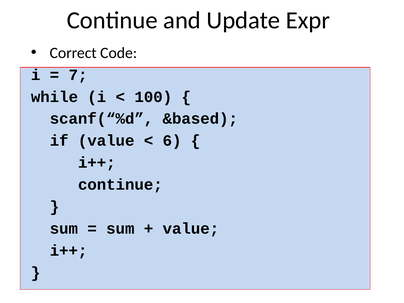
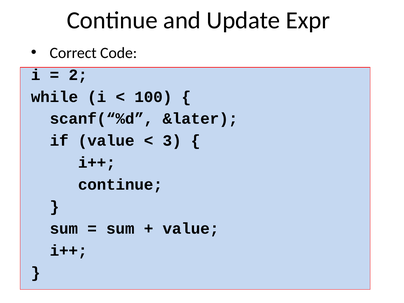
7: 7 -> 2
&based: &based -> &later
6: 6 -> 3
